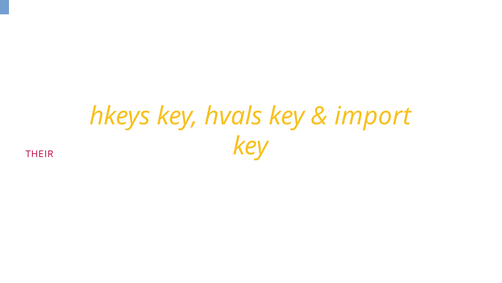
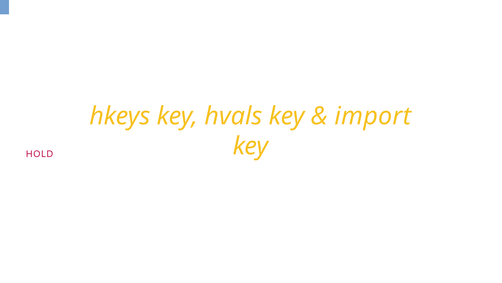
THEIR: THEIR -> HOLD
